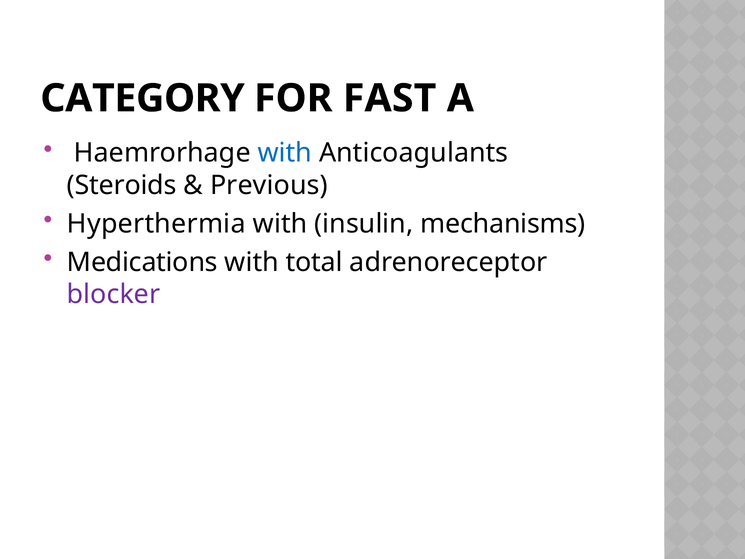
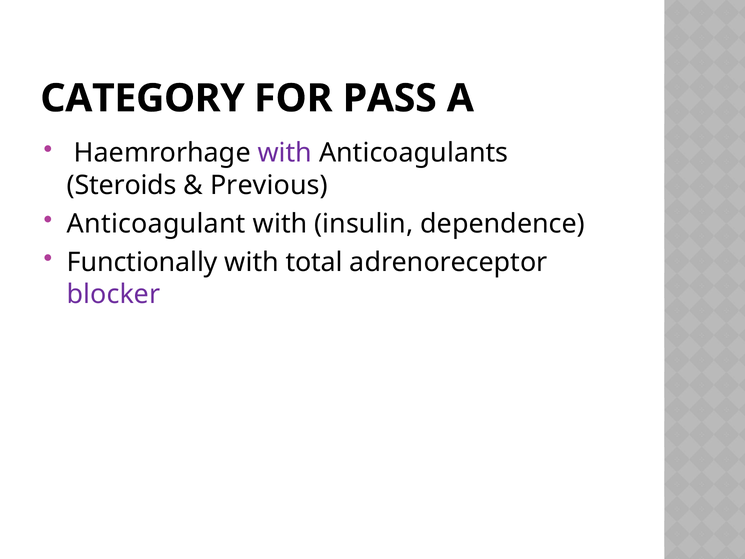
FAST: FAST -> PASS
with at (285, 153) colour: blue -> purple
Hyperthermia: Hyperthermia -> Anticoagulant
mechanisms: mechanisms -> dependence
Medications: Medications -> Functionally
